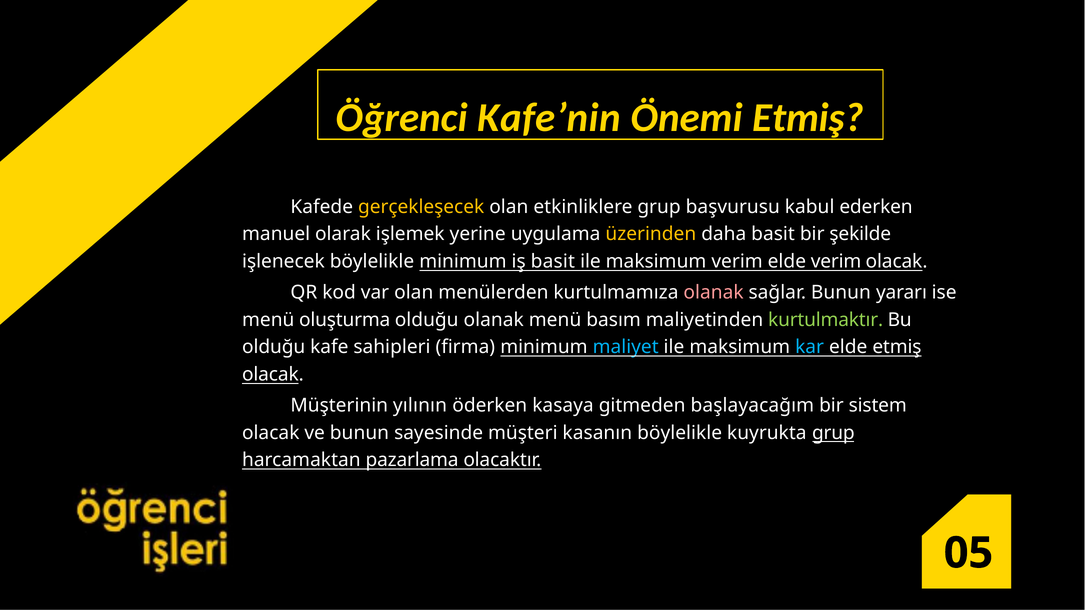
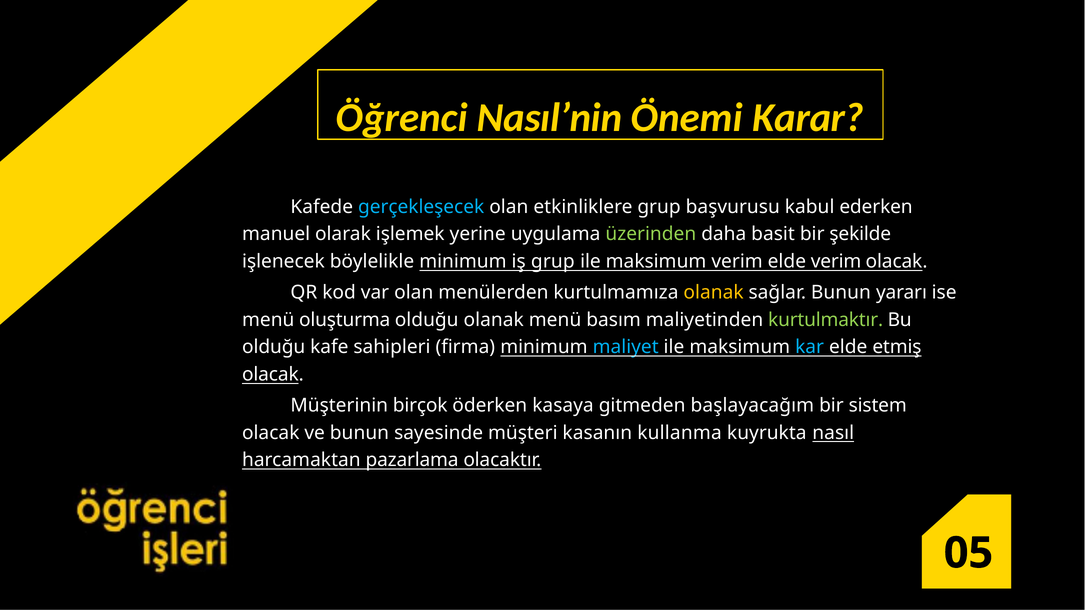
Kafe’nin: Kafe’nin -> Nasıl’nin
Önemi Etmiş: Etmiş -> Karar
gerçekleşecek colour: yellow -> light blue
üzerinden colour: yellow -> light green
iş basit: basit -> grup
olanak at (714, 293) colour: pink -> yellow
yılının: yılının -> birçok
kasanın böylelikle: böylelikle -> kullanma
kuyrukta grup: grup -> nasıl
